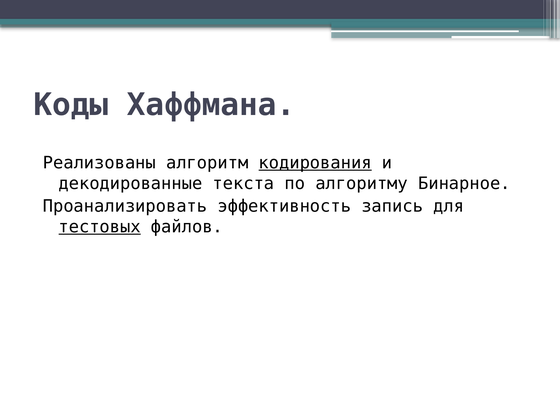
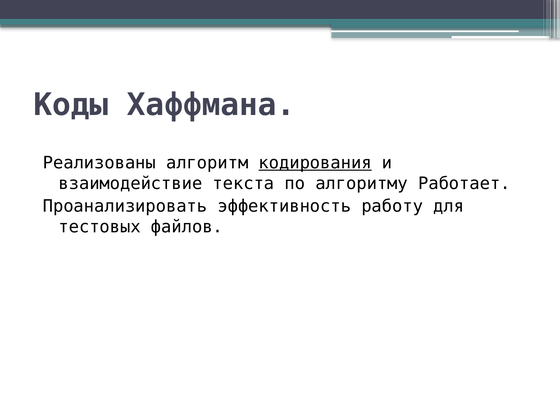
декодированные: декодированные -> взаимодействие
Бинарное: Бинарное -> Работает
запись: запись -> работу
тестовых underline: present -> none
